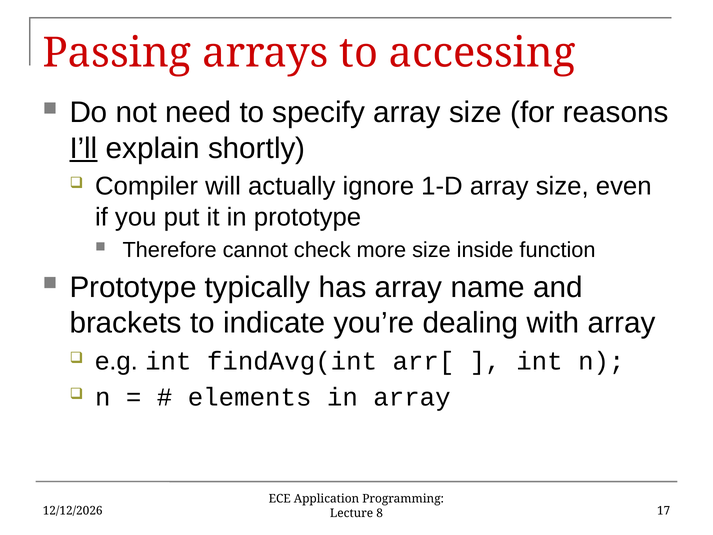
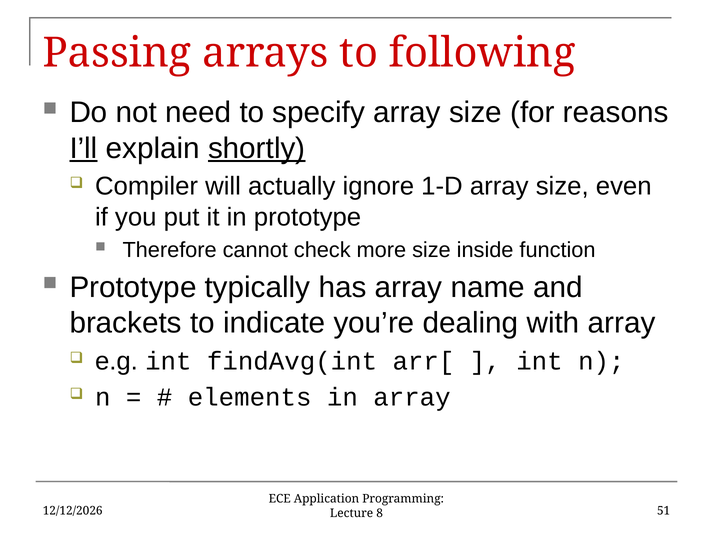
accessing: accessing -> following
shortly underline: none -> present
17: 17 -> 51
